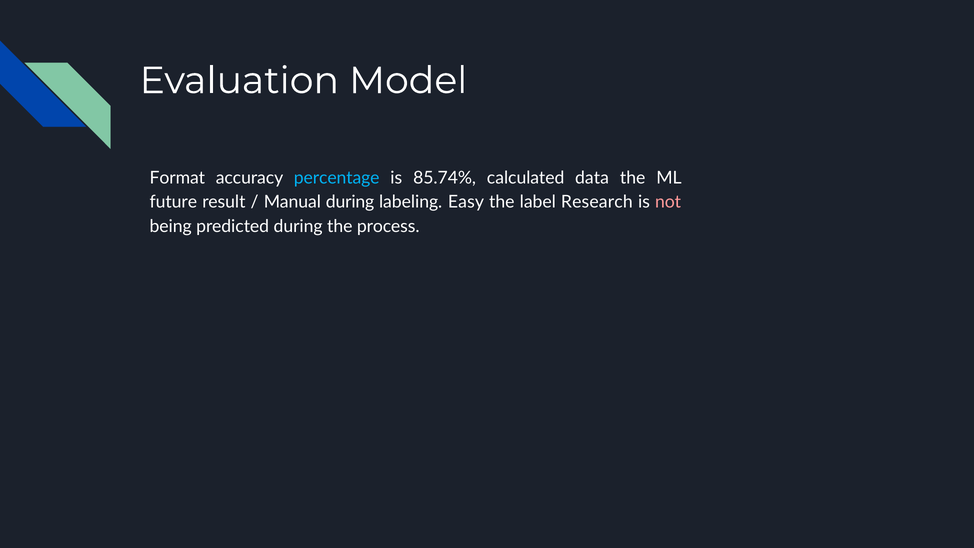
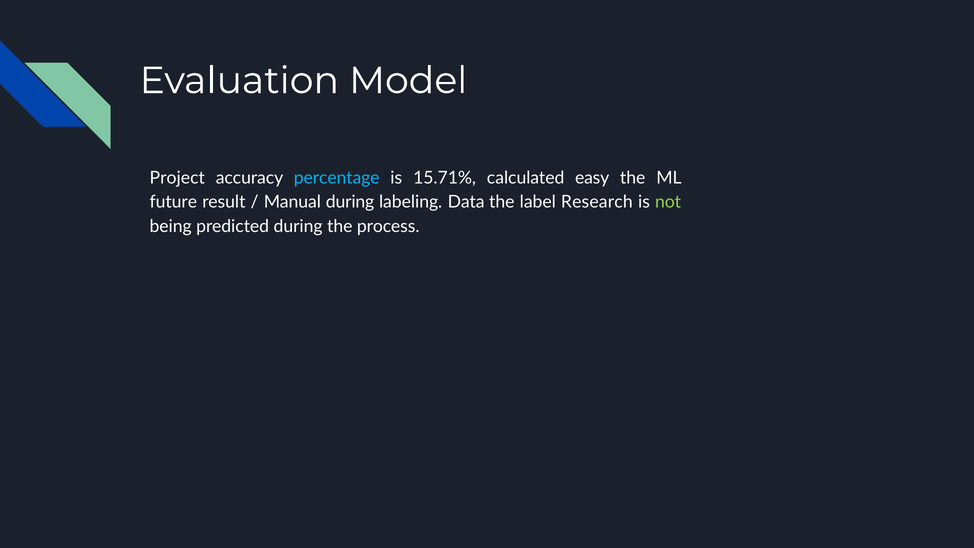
Format: Format -> Project
85.74%: 85.74% -> 15.71%
data: data -> easy
Easy: Easy -> Data
not colour: pink -> light green
